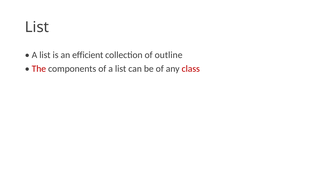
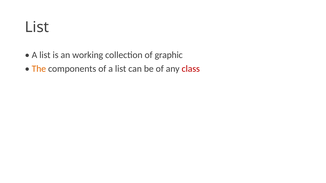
efficient: efficient -> working
outline: outline -> graphic
The colour: red -> orange
